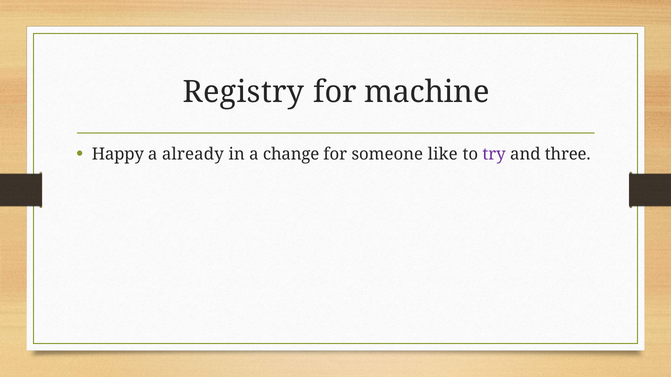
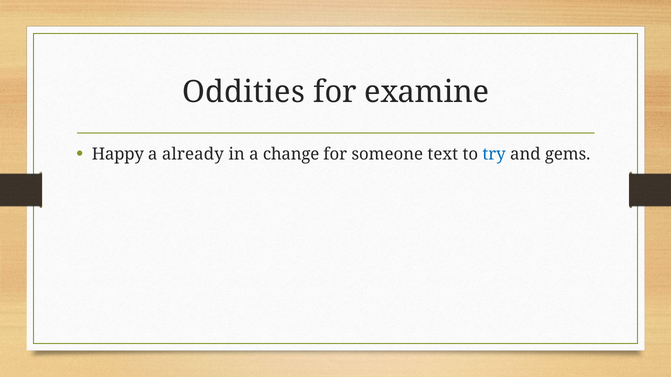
Registry: Registry -> Oddities
machine: machine -> examine
like: like -> text
try colour: purple -> blue
three: three -> gems
